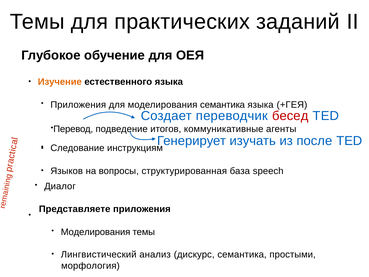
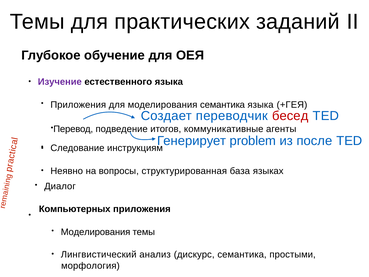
Изучение colour: orange -> purple
изучать: изучать -> problem
Языков: Языков -> Неявно
speech: speech -> языках
Представляете: Представляете -> Компьютерных
